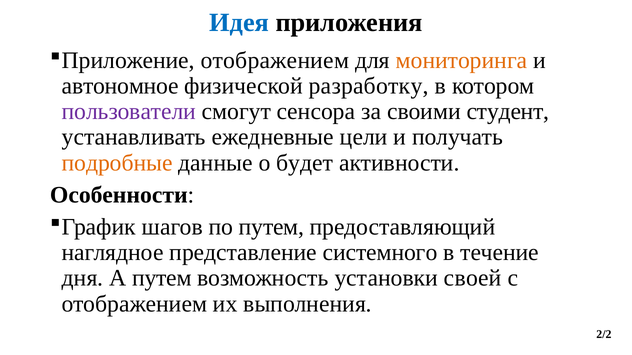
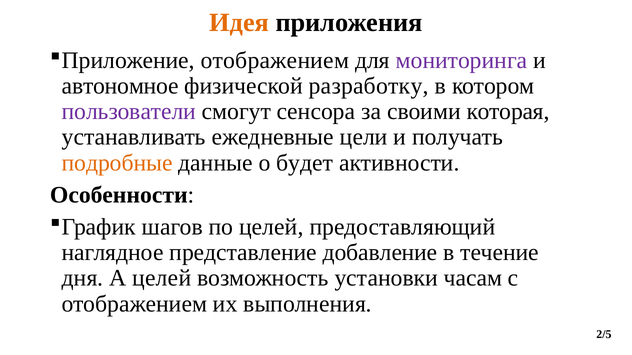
Идея colour: blue -> orange
мониторинга colour: orange -> purple
студент: студент -> которая
по путем: путем -> целей
системного: системного -> добавление
А путем: путем -> целей
своей: своей -> часам
2/2: 2/2 -> 2/5
